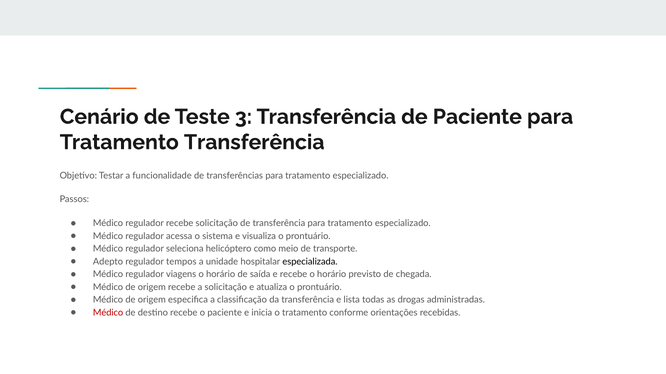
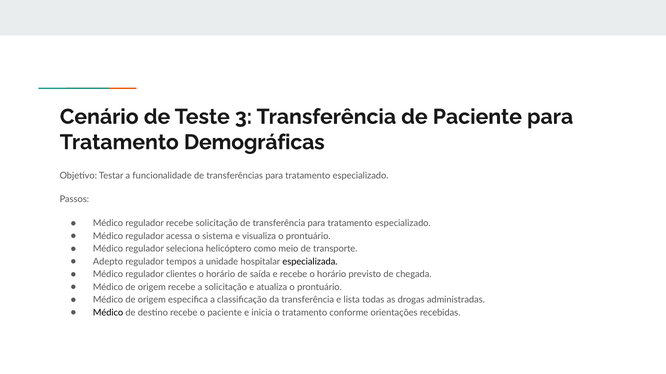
Tratamento Transferência: Transferência -> Demográficas
viagens: viagens -> clientes
Médico at (108, 313) colour: red -> black
